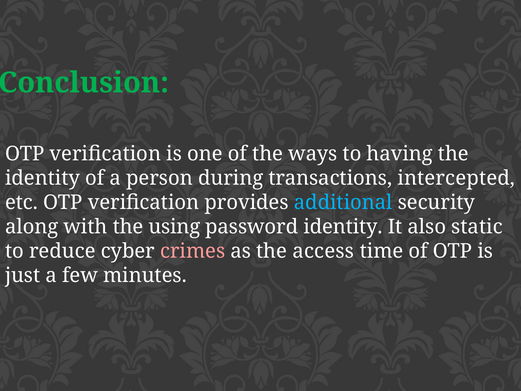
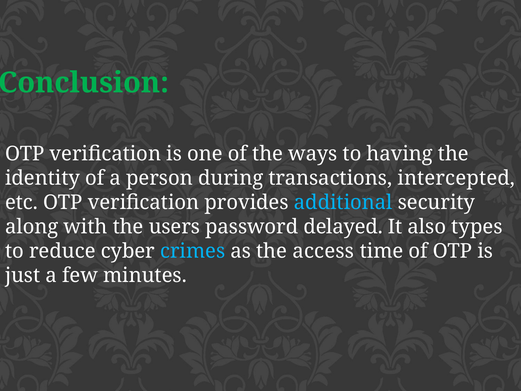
using: using -> users
password identity: identity -> delayed
static: static -> types
crimes colour: pink -> light blue
